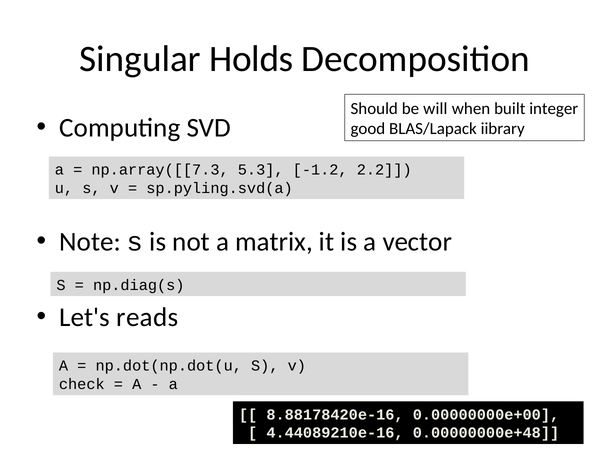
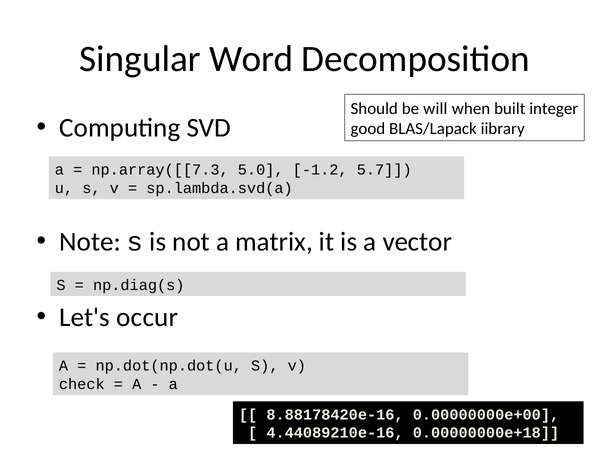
Holds: Holds -> Word
5.3: 5.3 -> 5.0
2.2: 2.2 -> 5.7
sp.pyling.svd(a: sp.pyling.svd(a -> sp.lambda.svd(a
reads: reads -> occur
0.00000000e+48: 0.00000000e+48 -> 0.00000000e+18
